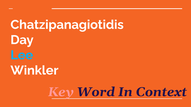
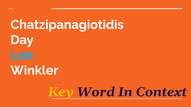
Key colour: pink -> yellow
